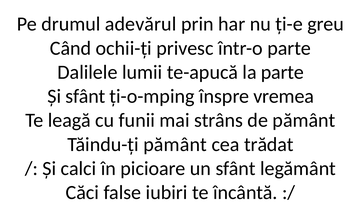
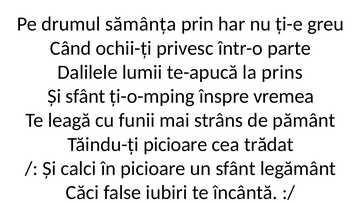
adevărul: adevărul -> sămânța
la parte: parte -> prins
Tăindu-ți pământ: pământ -> picioare
